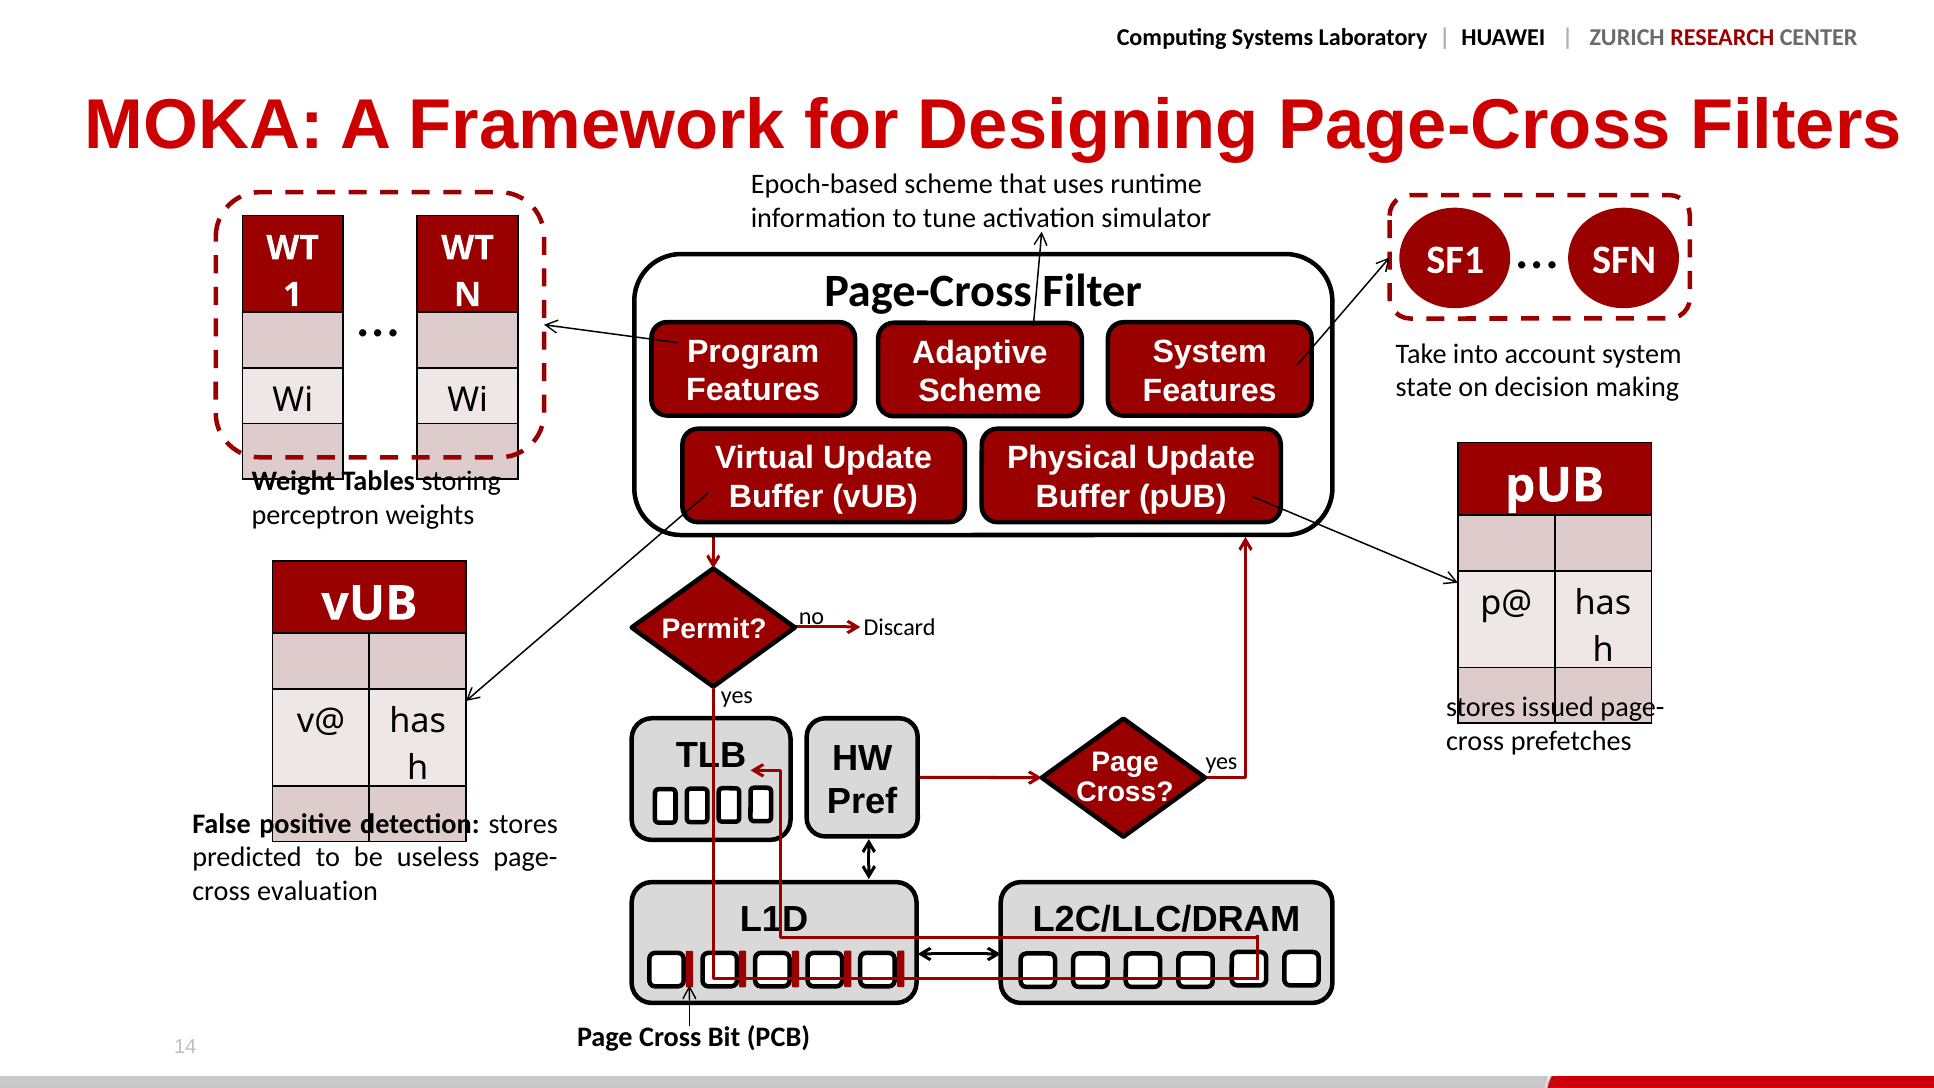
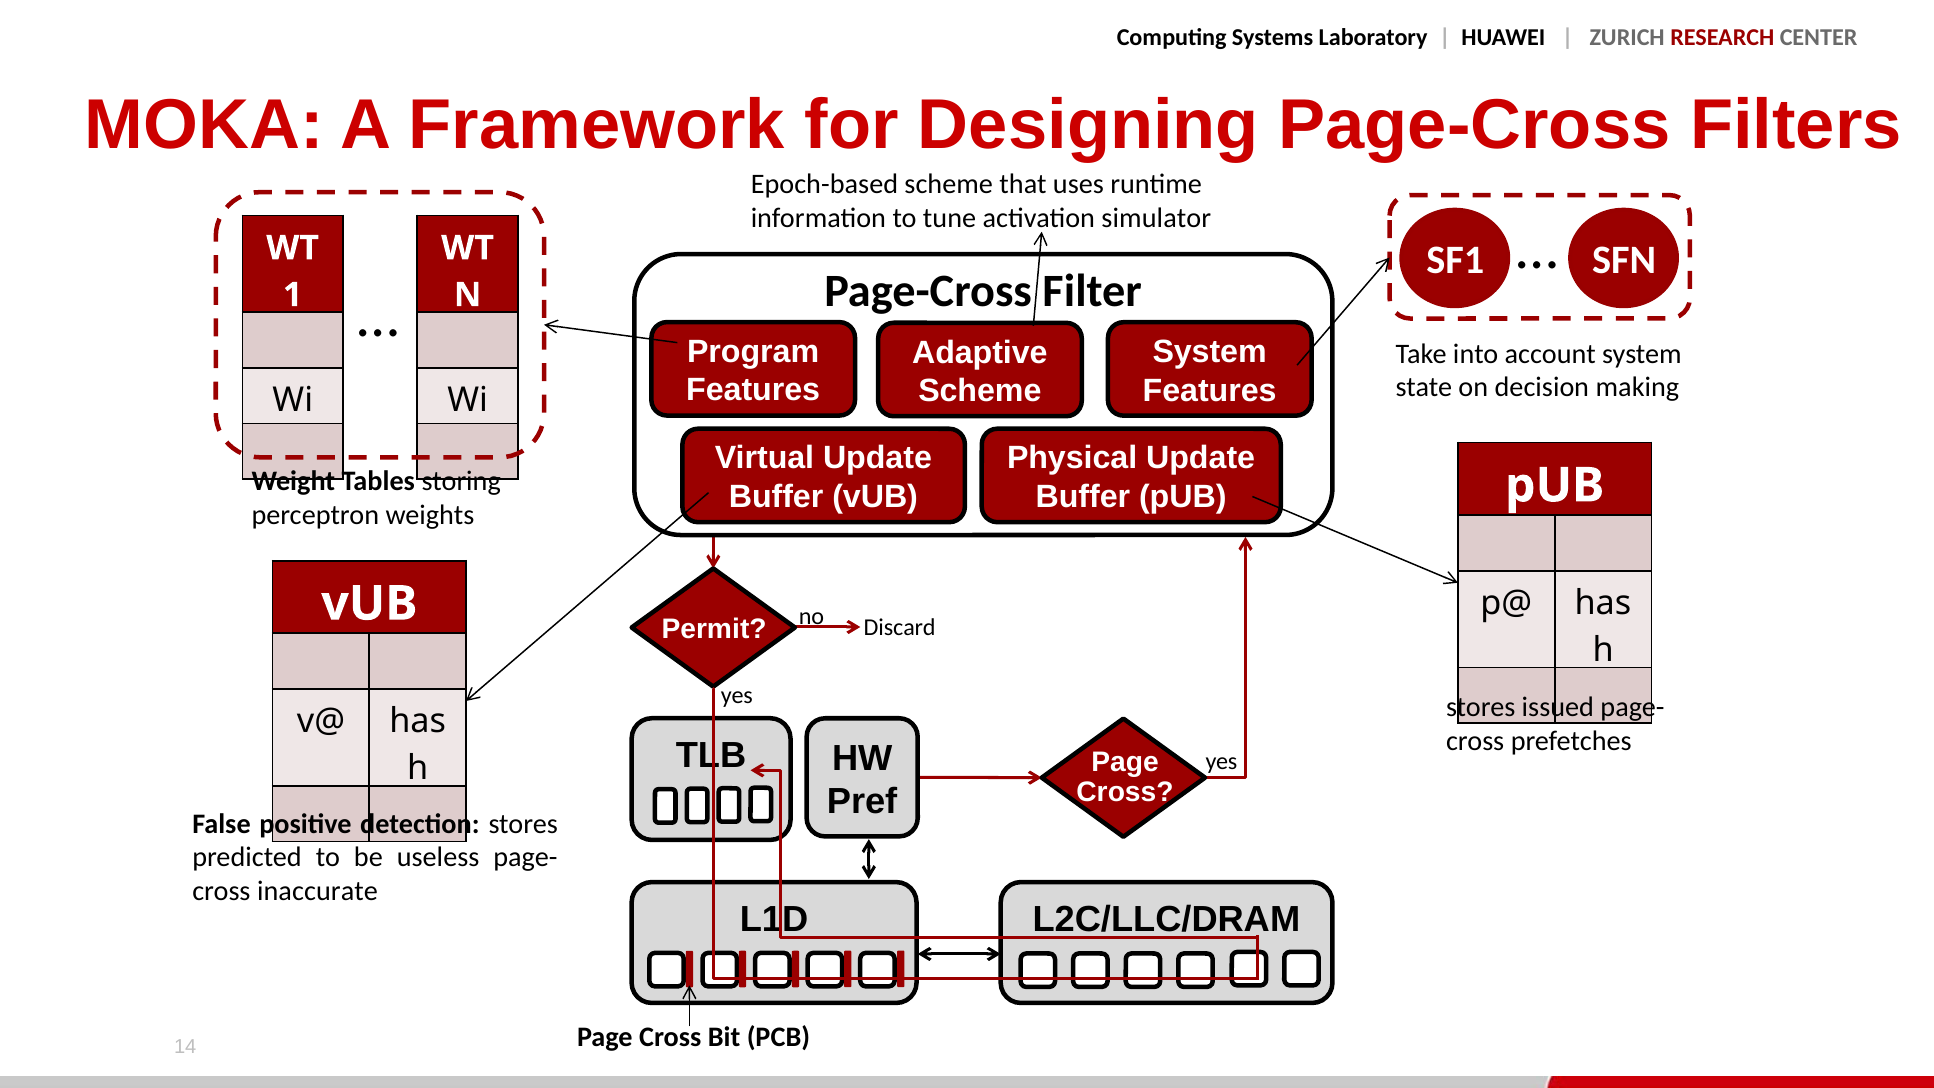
evaluation: evaluation -> inaccurate
